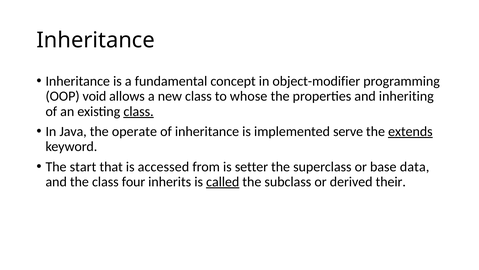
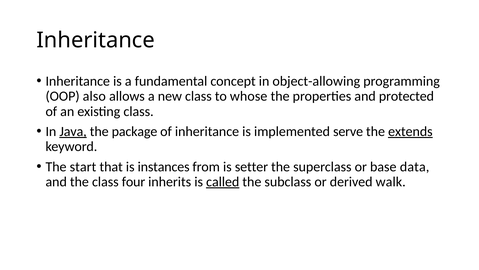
object-modifier: object-modifier -> object-allowing
void: void -> also
inheriting: inheriting -> protected
class at (139, 111) underline: present -> none
Java underline: none -> present
operate: operate -> package
accessed: accessed -> instances
their: their -> walk
